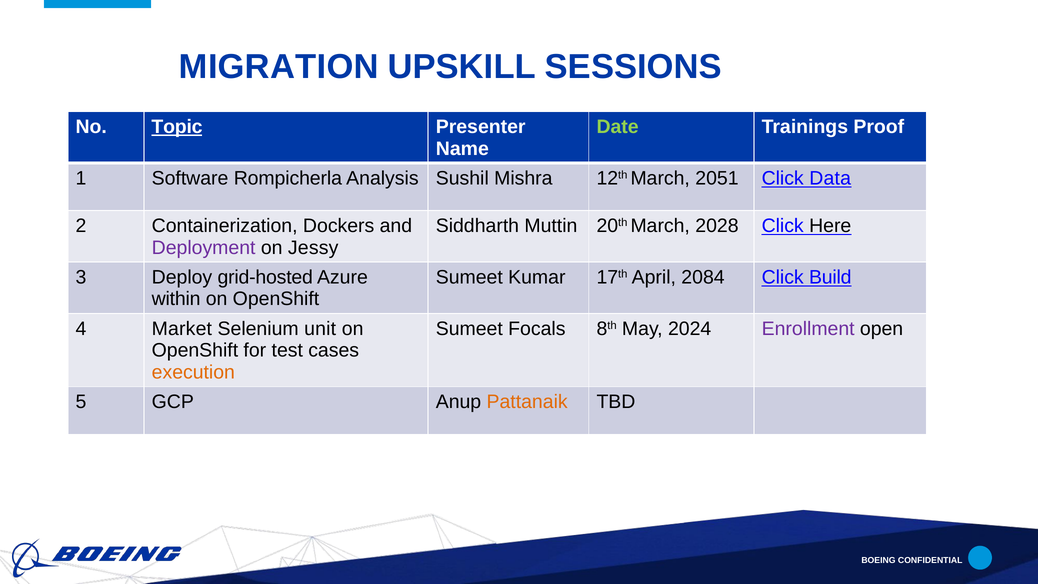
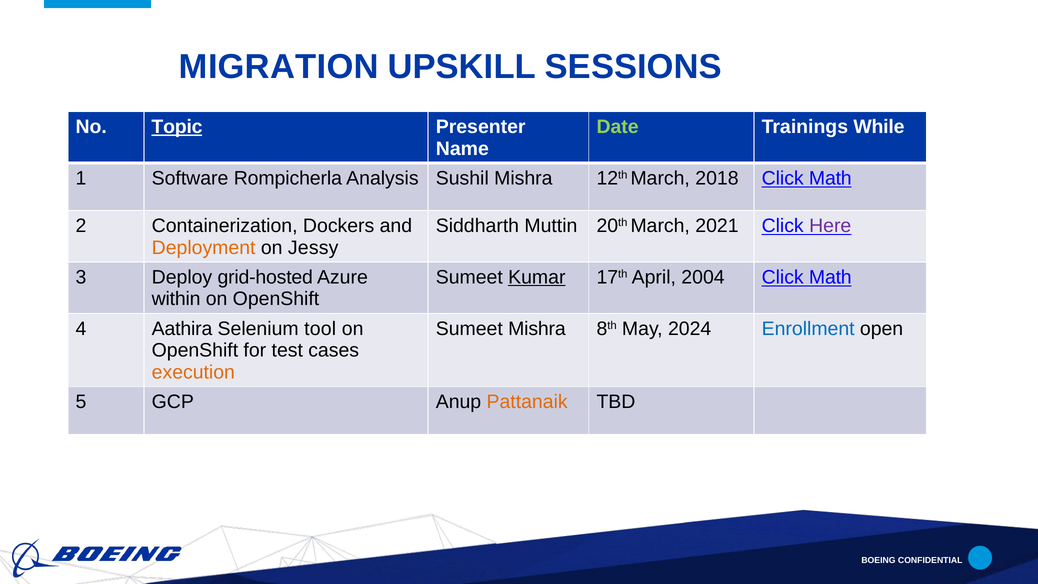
Proof: Proof -> While
2051: 2051 -> 2018
Data at (830, 178): Data -> Math
2028: 2028 -> 2021
Here colour: black -> purple
Deployment colour: purple -> orange
Kumar underline: none -> present
2084: 2084 -> 2004
Build at (830, 277): Build -> Math
Market: Market -> Aathira
unit: unit -> tool
Sumeet Focals: Focals -> Mishra
Enrollment colour: purple -> blue
